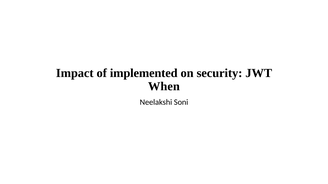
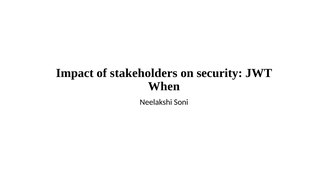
implemented: implemented -> stakeholders
